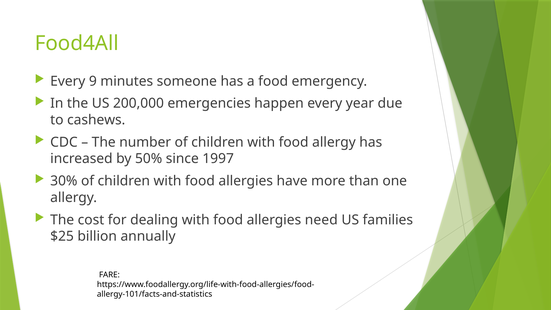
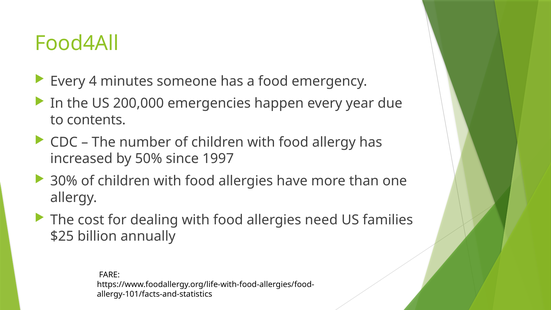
9: 9 -> 4
cashews: cashews -> contents
